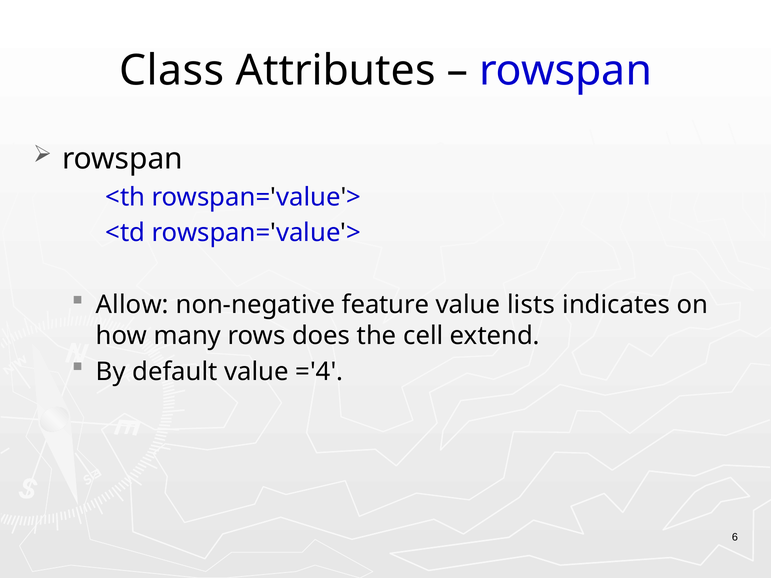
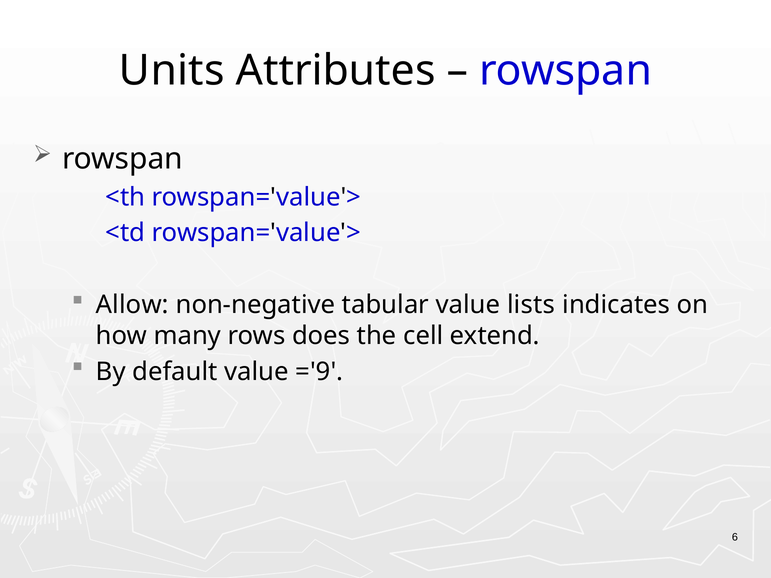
Class: Class -> Units
feature: feature -> tabular
='4: ='4 -> ='9
